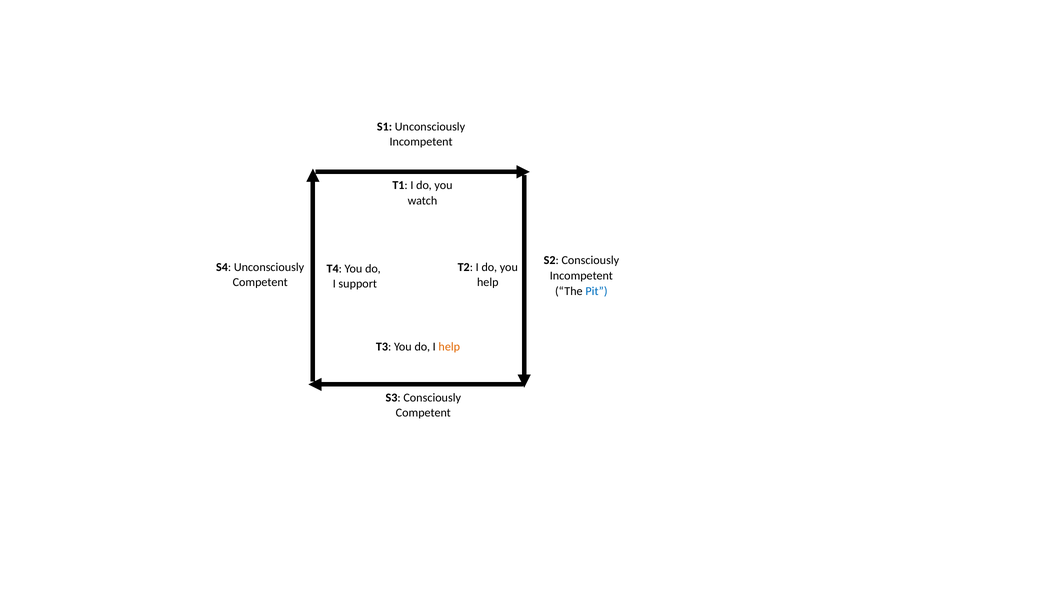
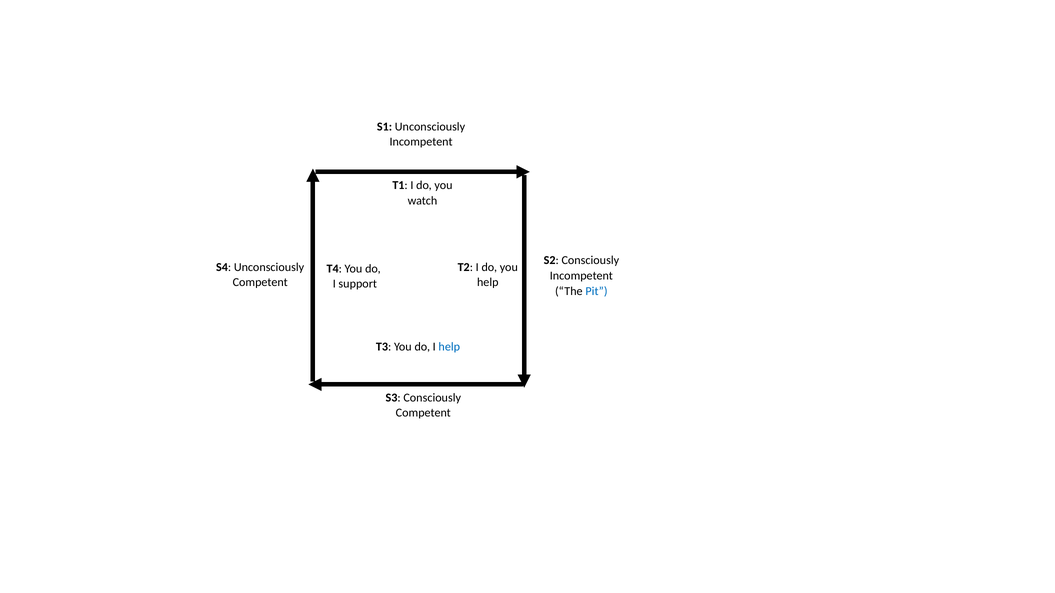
help at (449, 347) colour: orange -> blue
